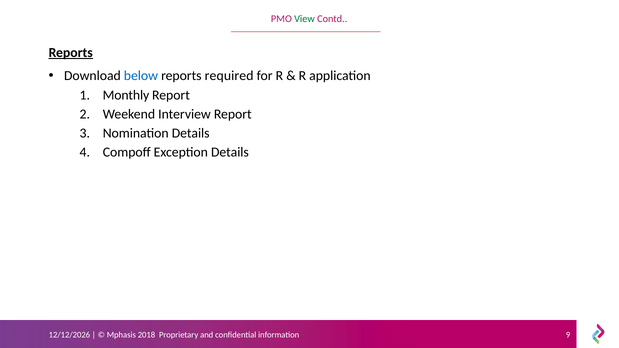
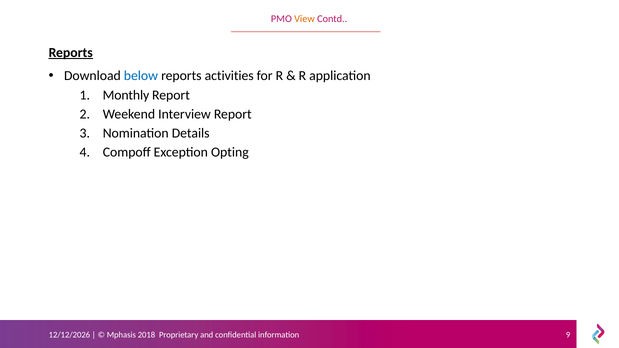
View colour: green -> orange
required: required -> activities
Exception Details: Details -> Opting
